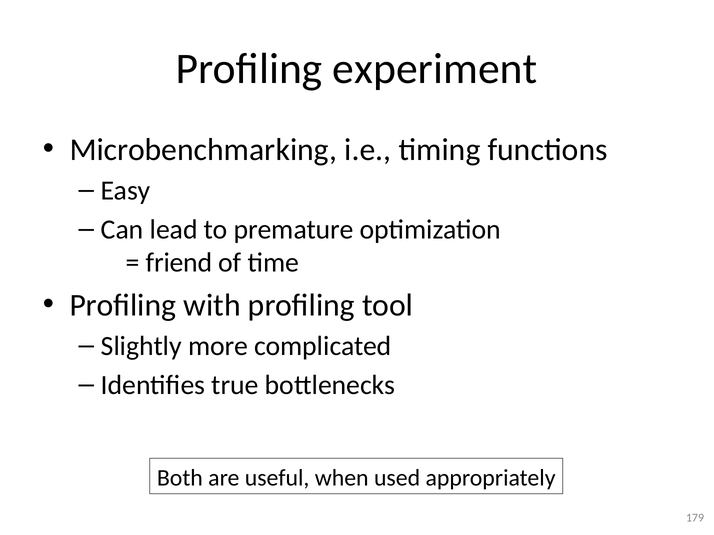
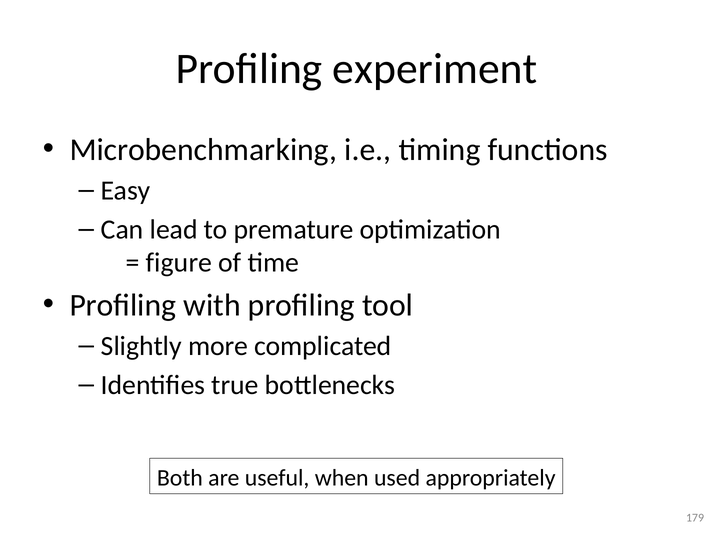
friend: friend -> figure
